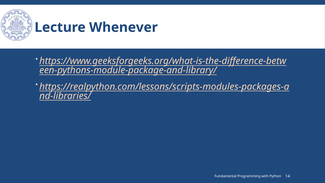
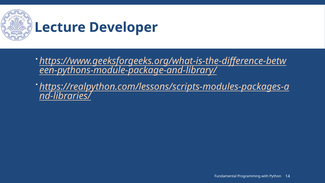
Whenever: Whenever -> Developer
